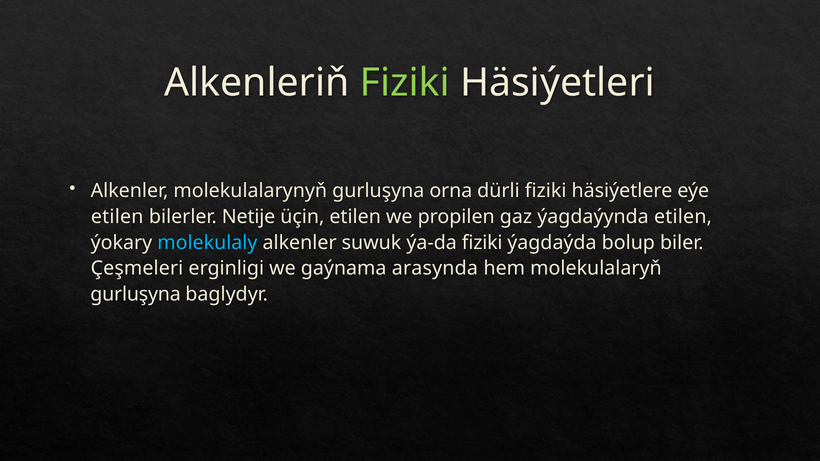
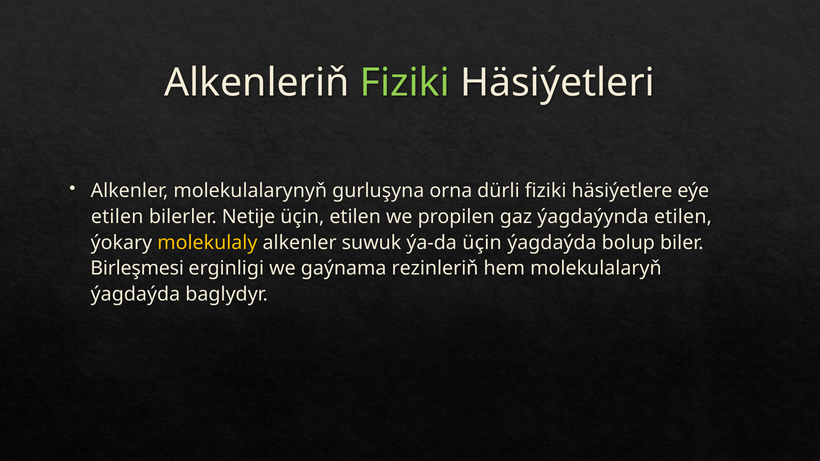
molekulaly colour: light blue -> yellow
ýa-da fiziki: fiziki -> üçin
Çeşmeleri: Çeşmeleri -> Birleşmesi
arasynda: arasynda -> rezinleriň
gurluşyna at (136, 294): gurluşyna -> ýagdaýda
